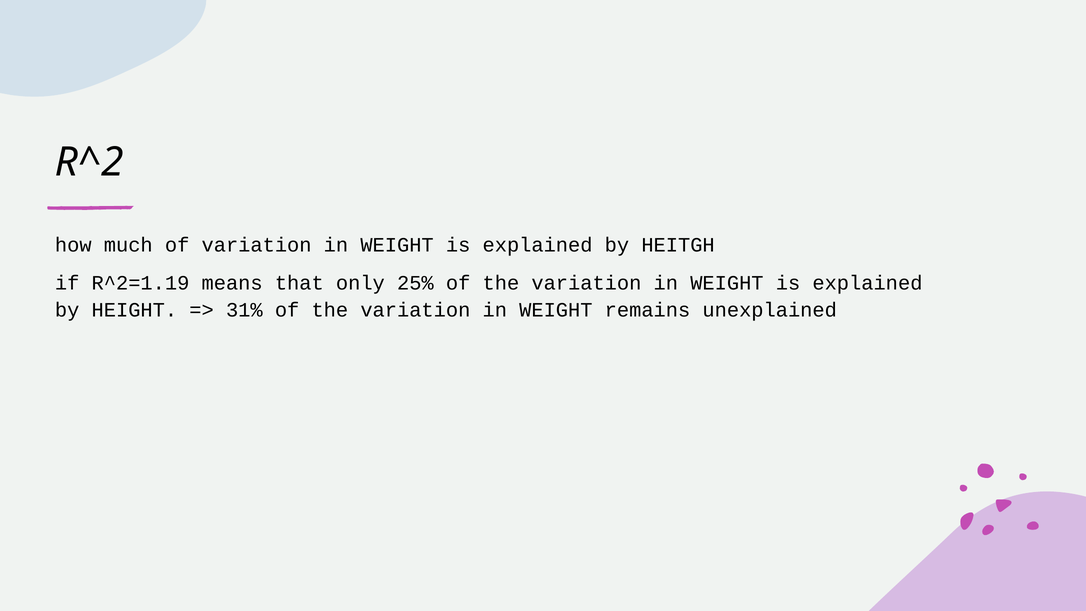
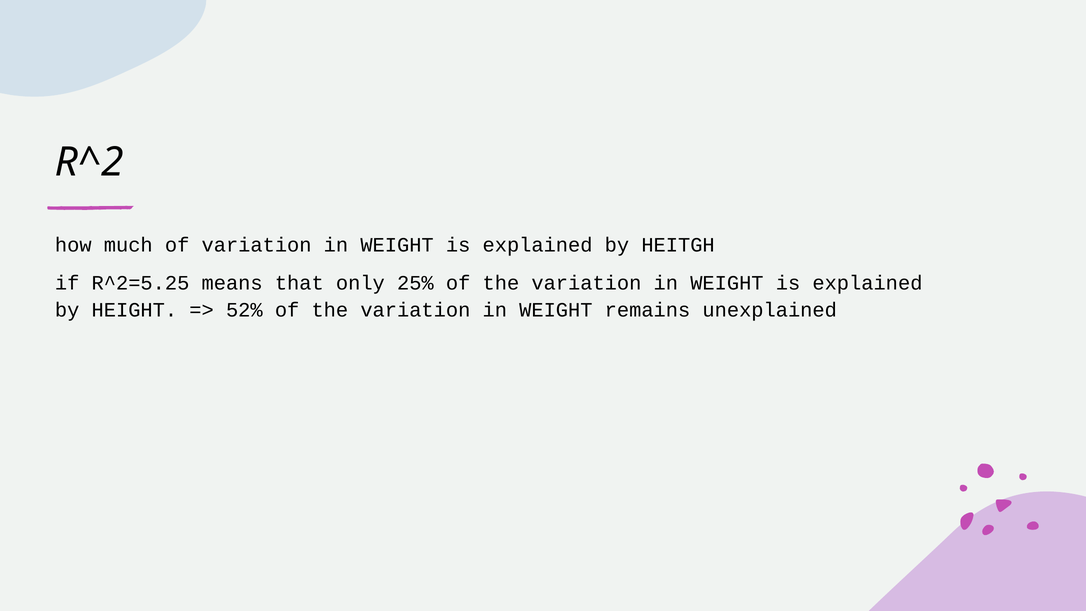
R^2=1.19: R^2=1.19 -> R^2=5.25
31%: 31% -> 52%
